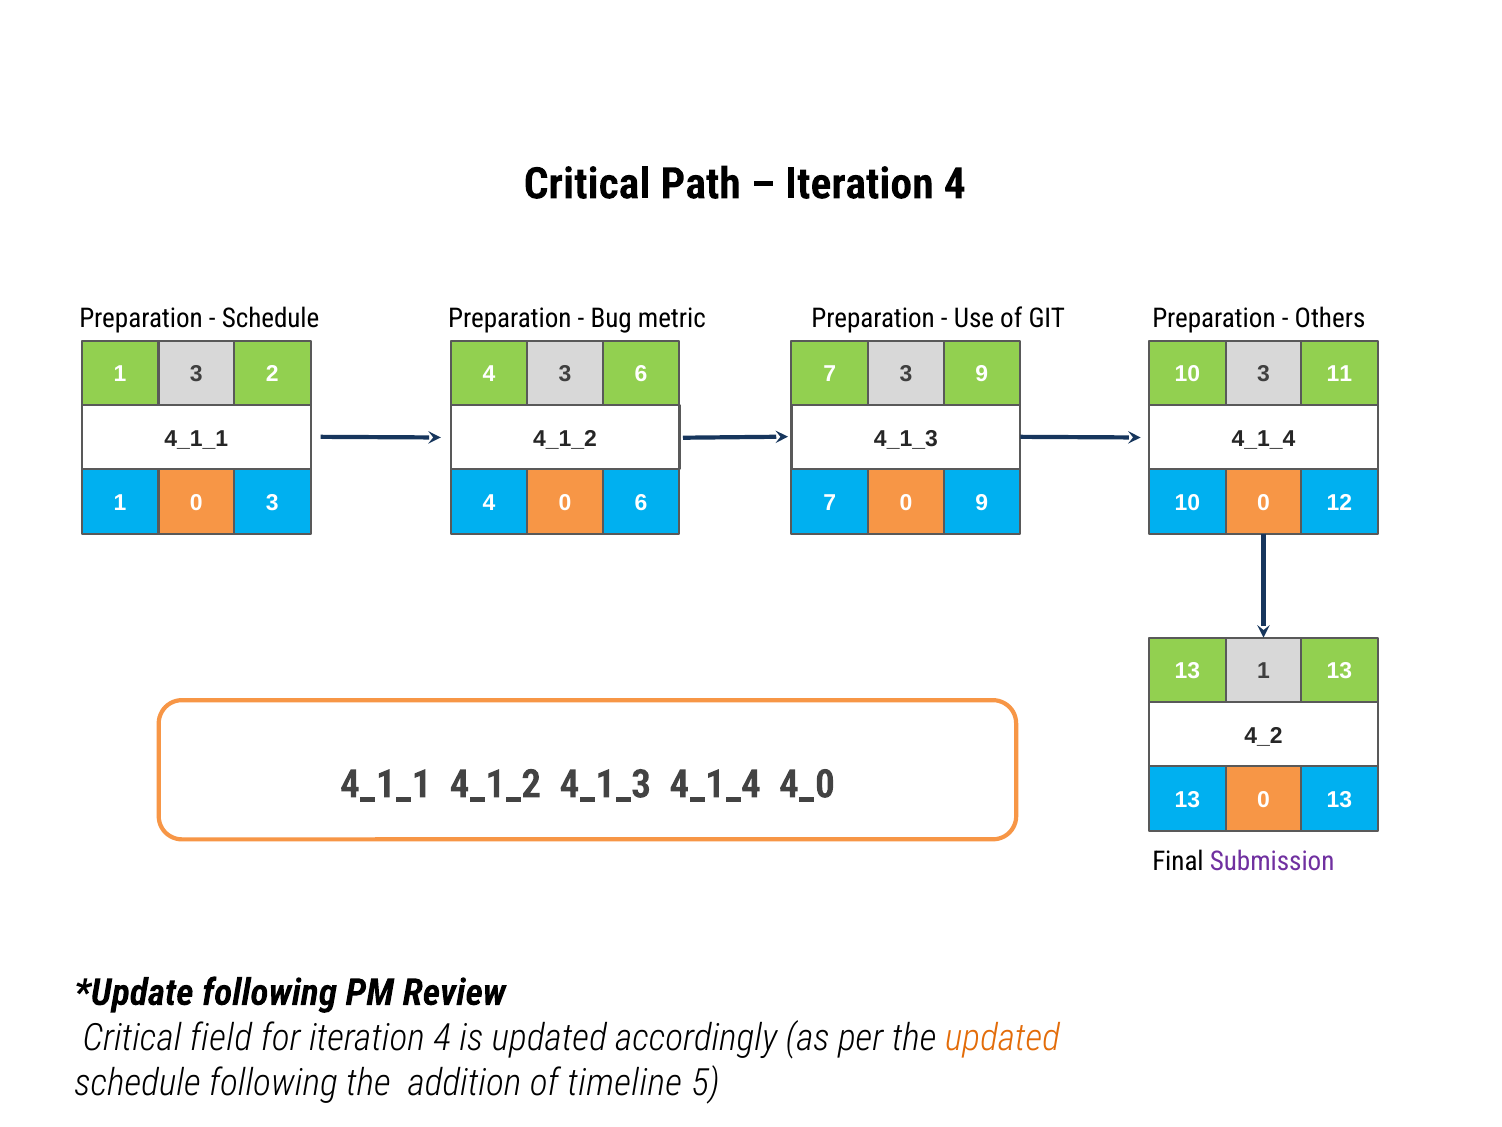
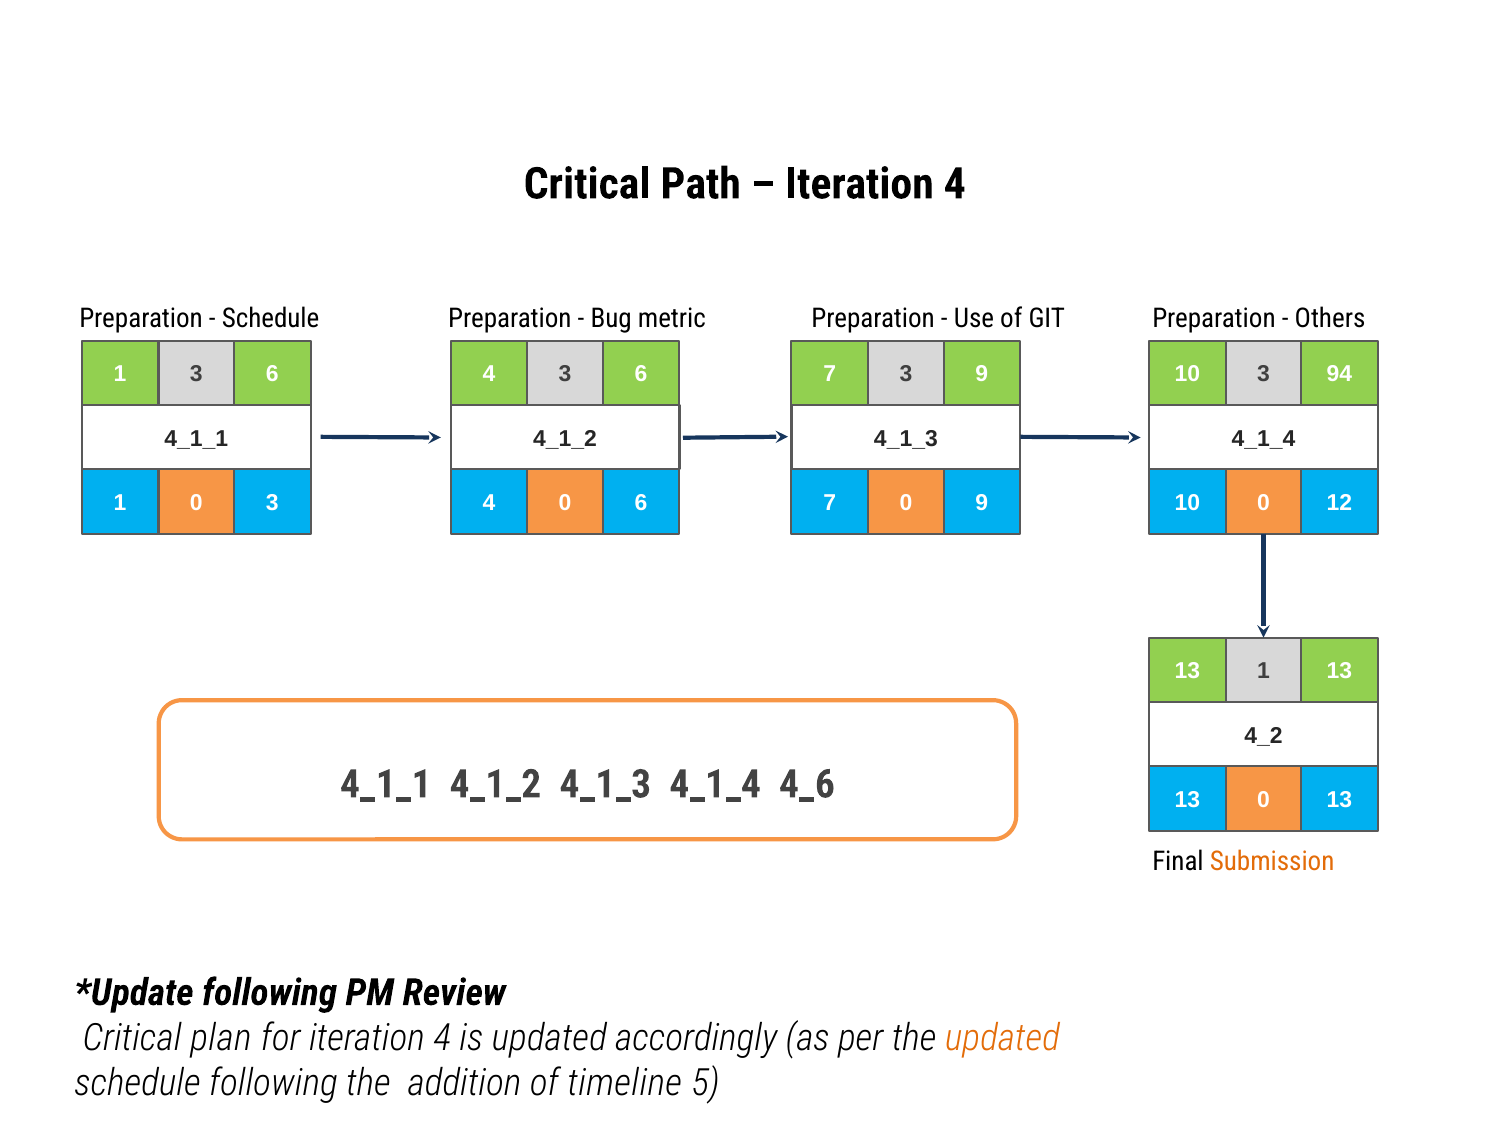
2 at (272, 374): 2 -> 6
11: 11 -> 94
4_0: 4_0 -> 4_6
Submission colour: purple -> orange
field: field -> plan
